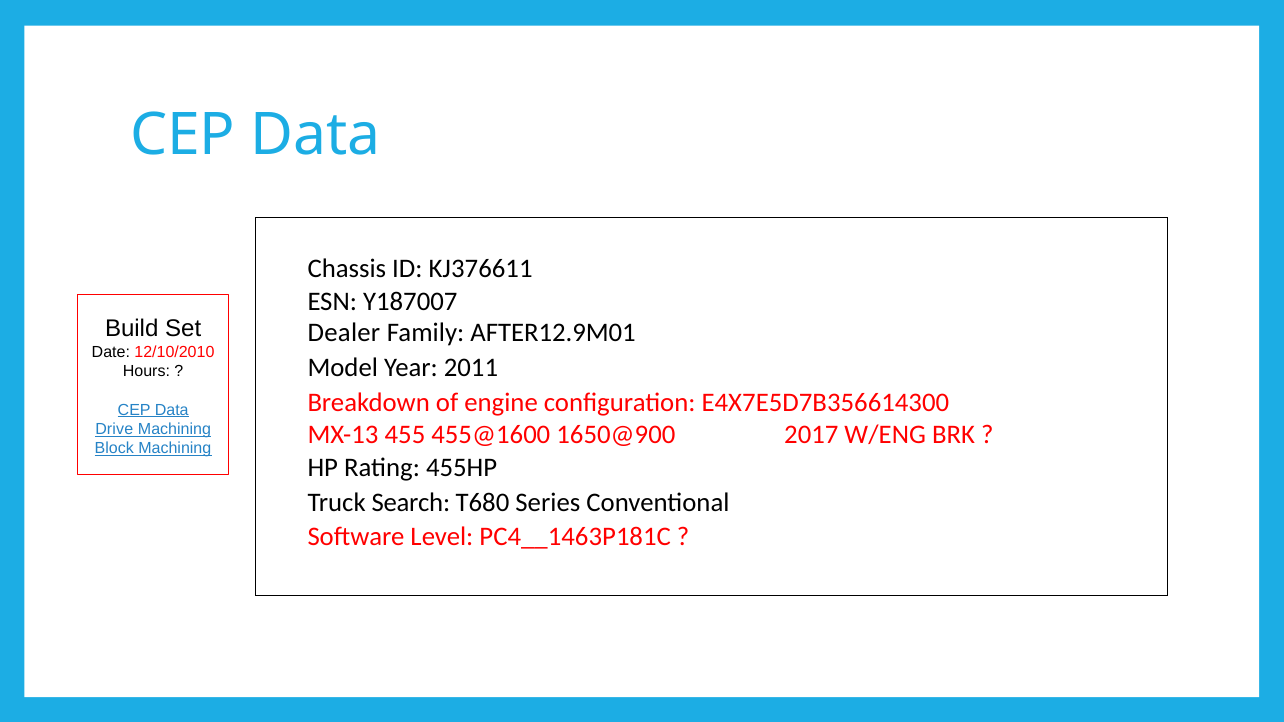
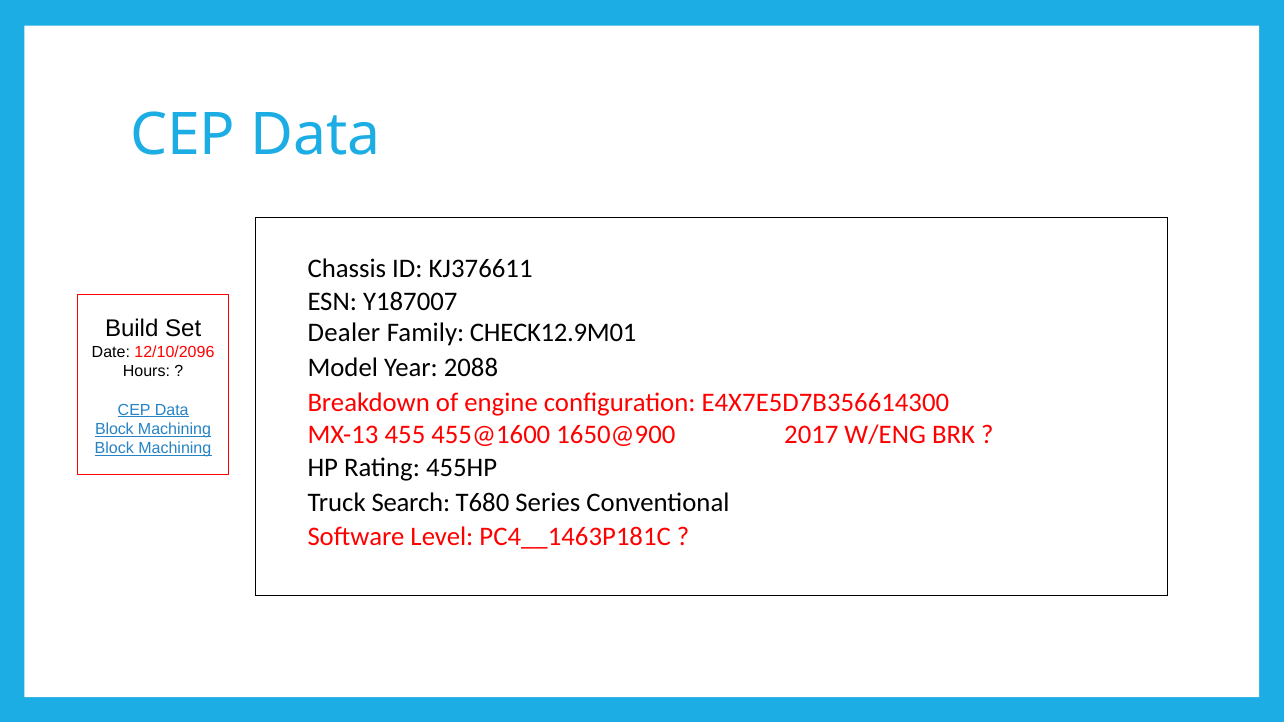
AFTER12.9M01: AFTER12.9M01 -> CHECK12.9M01
12/10/2010: 12/10/2010 -> 12/10/2096
2011: 2011 -> 2088
Drive at (114, 429): Drive -> Block
